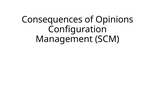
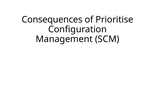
Opinions: Opinions -> Prioritise
